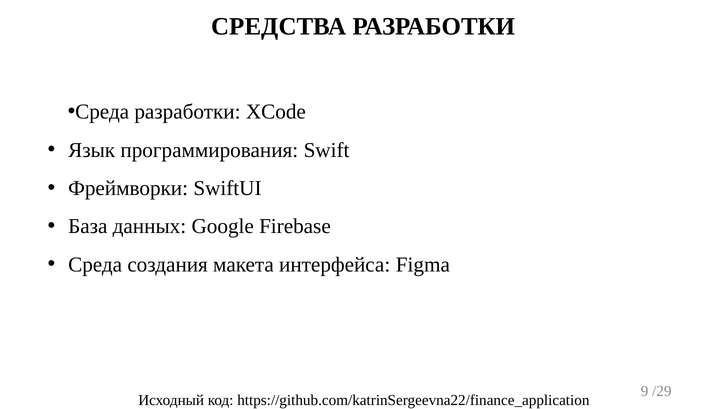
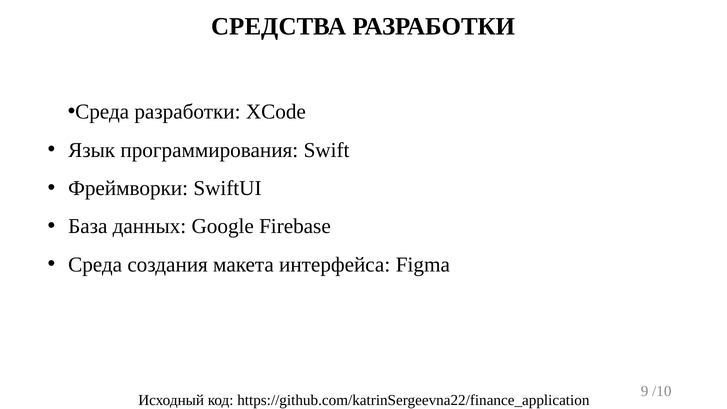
/29: /29 -> /10
